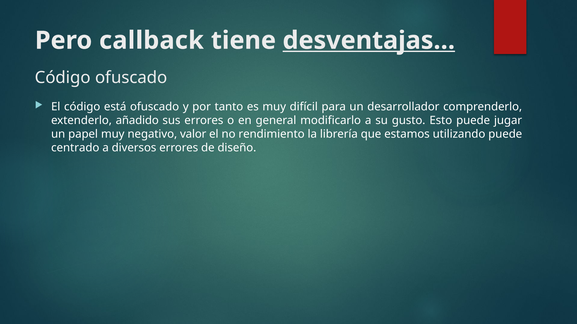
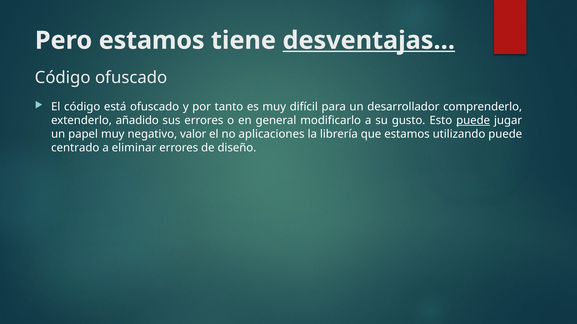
Pero callback: callback -> estamos
puede at (473, 121) underline: none -> present
rendimiento: rendimiento -> aplicaciones
diversos: diversos -> eliminar
